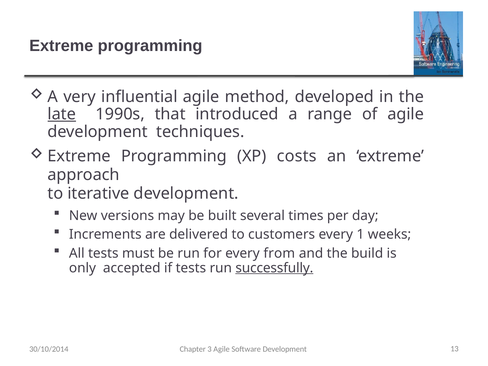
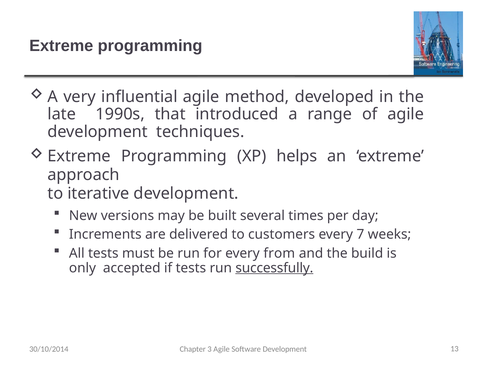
late underline: present -> none
costs: costs -> helps
1: 1 -> 7
